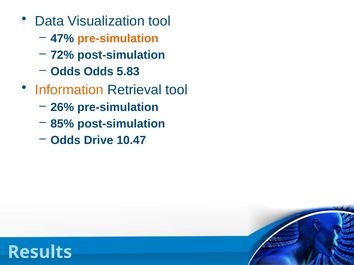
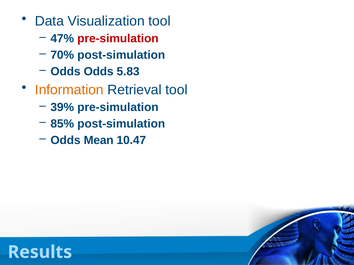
pre-simulation at (118, 39) colour: orange -> red
72%: 72% -> 70%
26%: 26% -> 39%
Drive: Drive -> Mean
